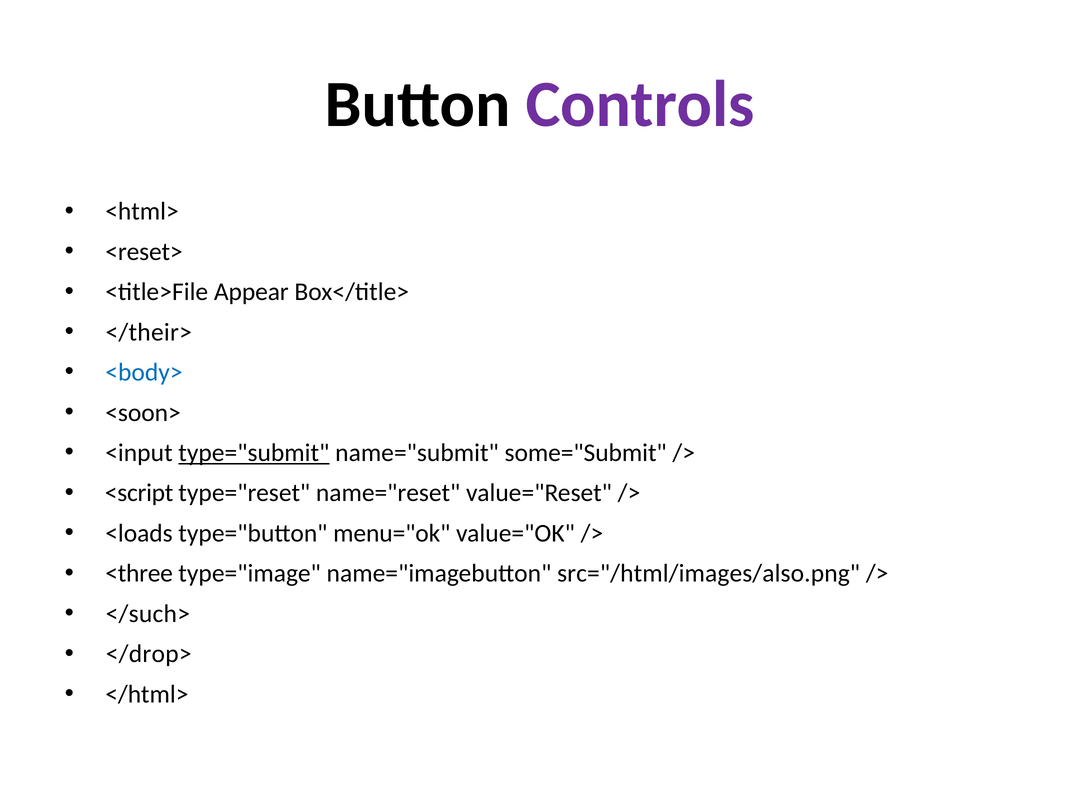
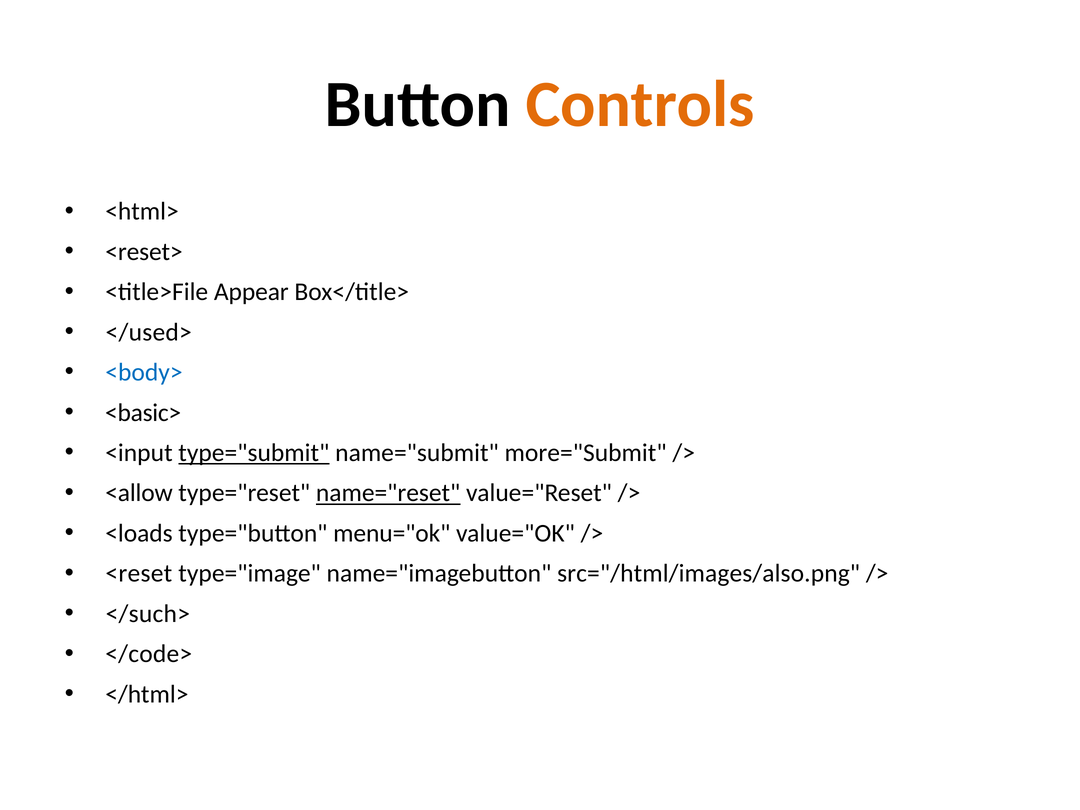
Controls colour: purple -> orange
</their>: </their> -> </used>
<soon>: <soon> -> <basic>
some="Submit: some="Submit -> more="Submit
<script: <script -> <allow
name="reset underline: none -> present
<three: <three -> <reset
</drop>: </drop> -> </code>
